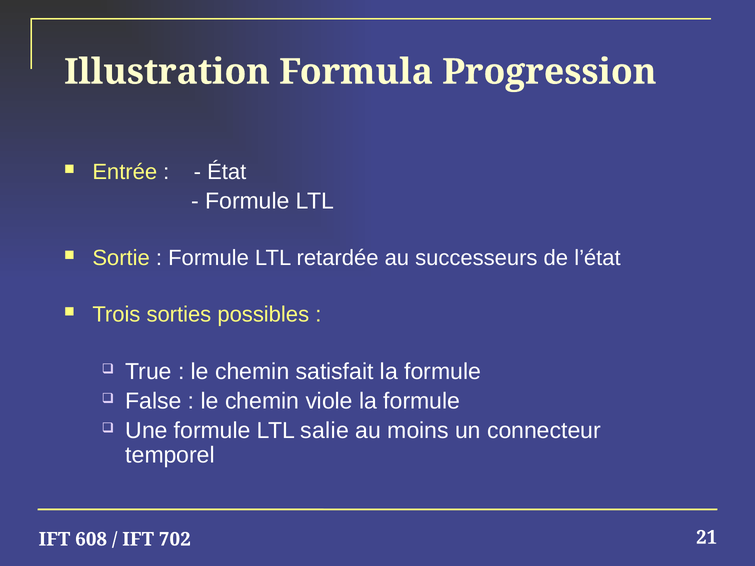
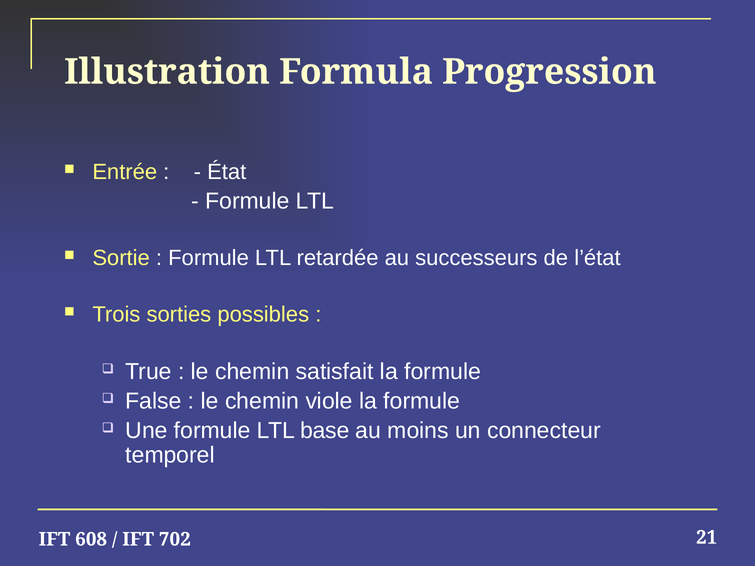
salie: salie -> base
